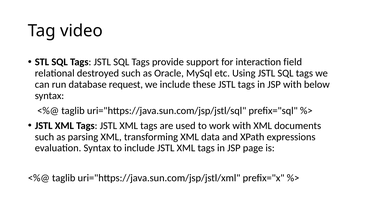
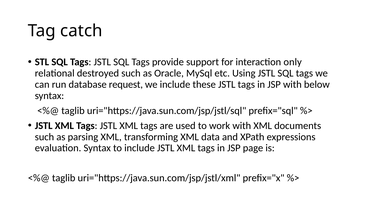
video: video -> catch
field: field -> only
